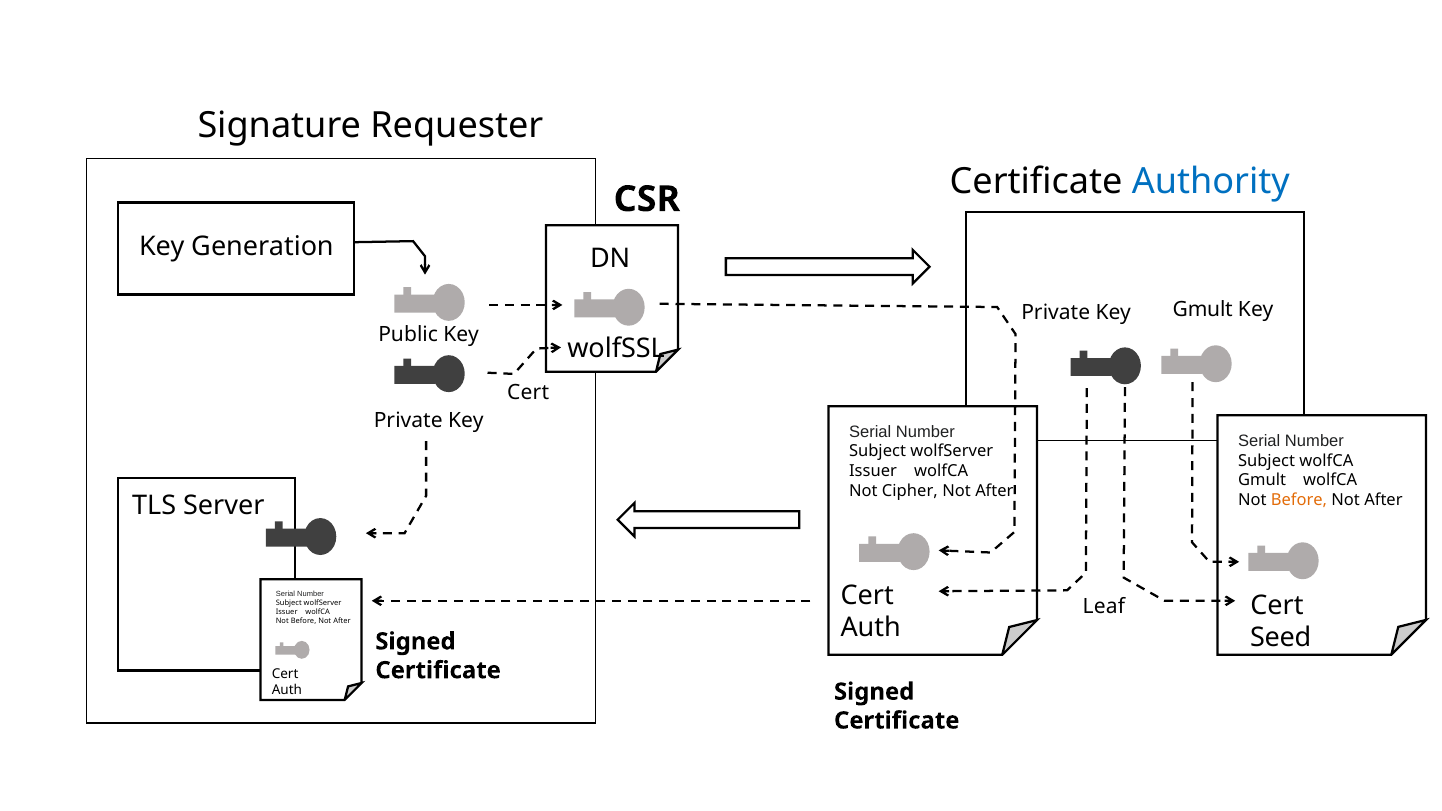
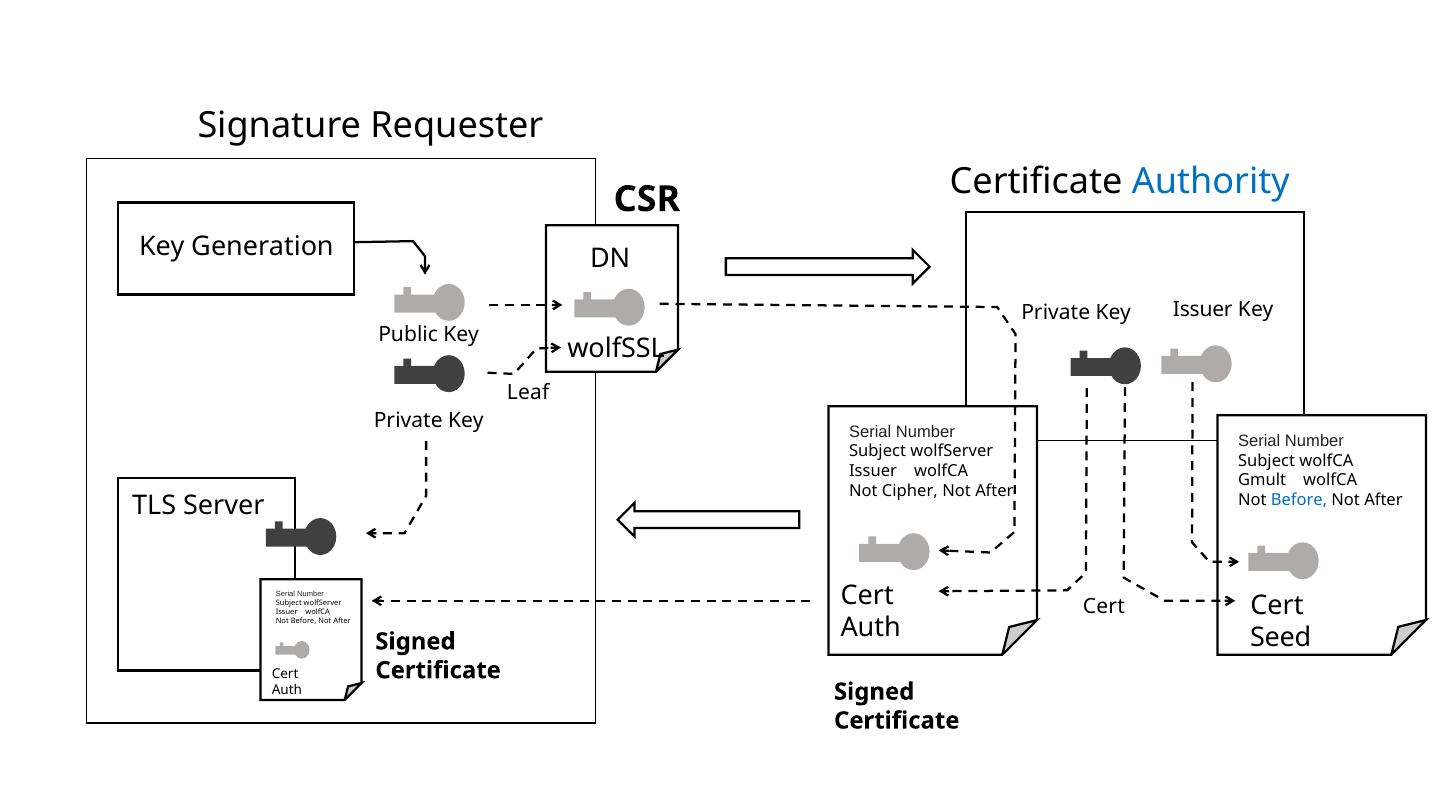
Gmult at (1203, 309): Gmult -> Issuer
Cert at (528, 392): Cert -> Leaf
Before at (1299, 500) colour: orange -> blue
Leaf at (1104, 607): Leaf -> Cert
